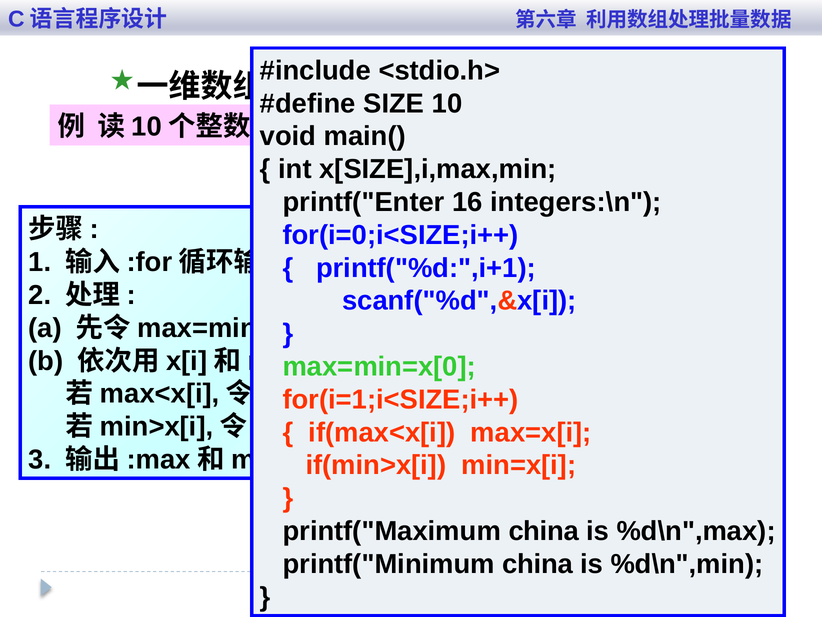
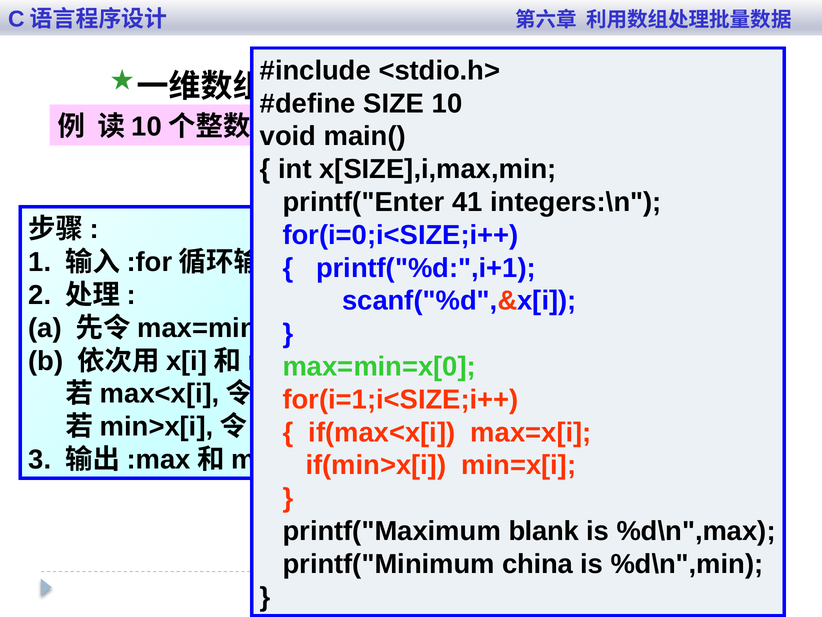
16: 16 -> 41
printf("Maximum china: china -> blank
